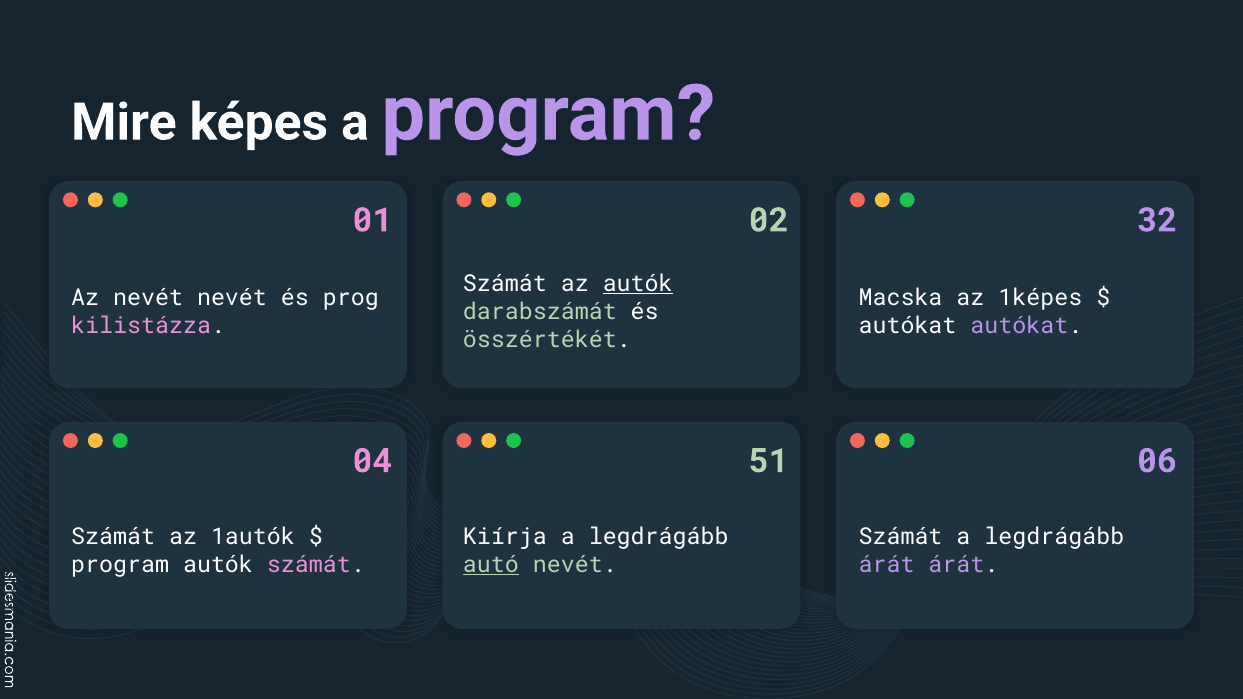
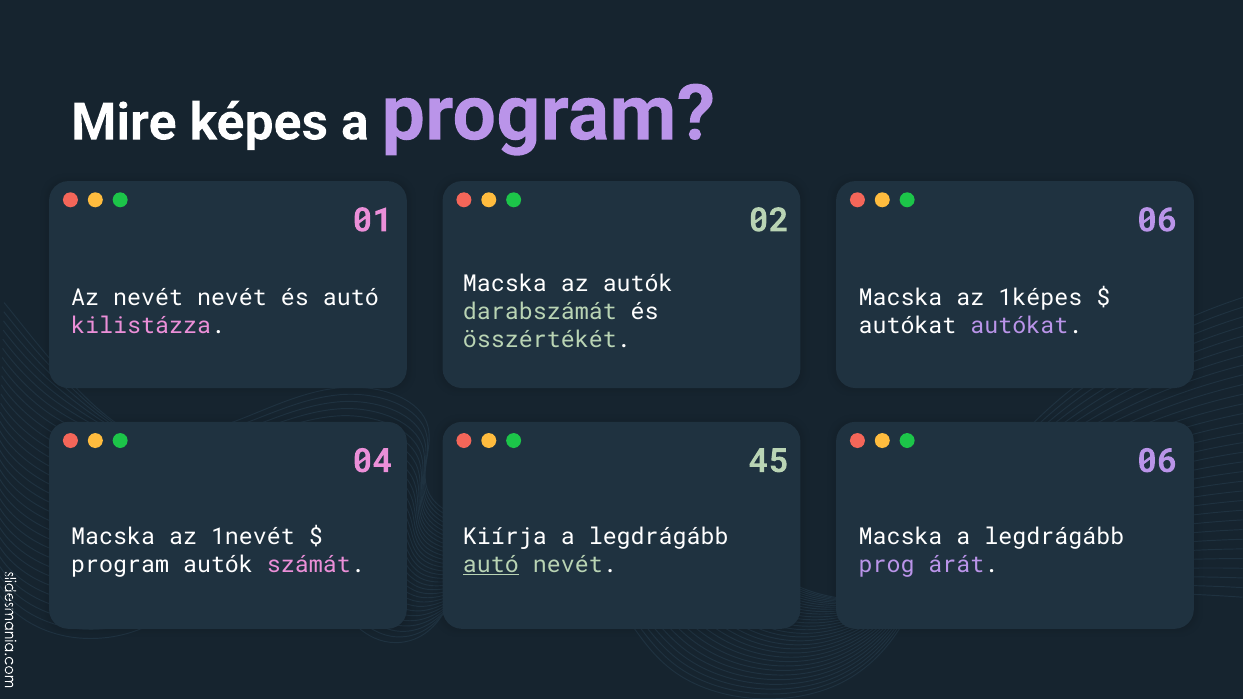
02 32: 32 -> 06
Számát at (505, 284): Számát -> Macska
autók at (638, 284) underline: present -> none
és prog: prog -> autó
51: 51 -> 45
Számát at (113, 537): Számát -> Macska
1autók: 1autók -> 1nevét
Számát at (901, 537): Számát -> Macska
árát at (887, 565): árát -> prog
